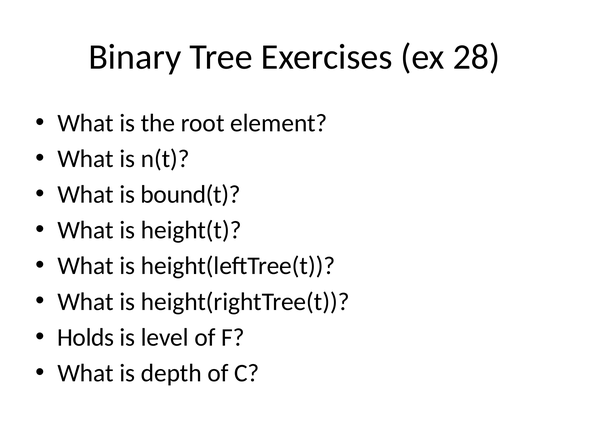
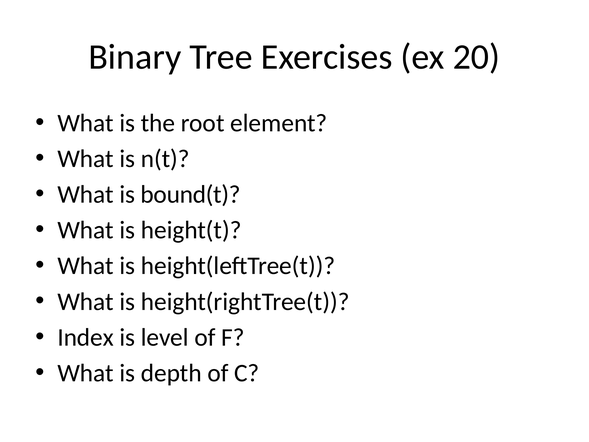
28: 28 -> 20
Holds: Holds -> Index
